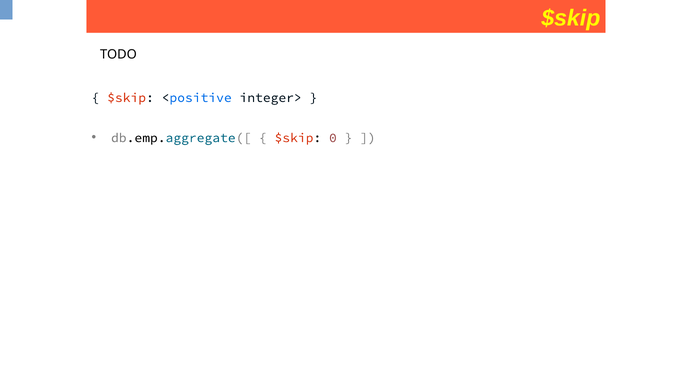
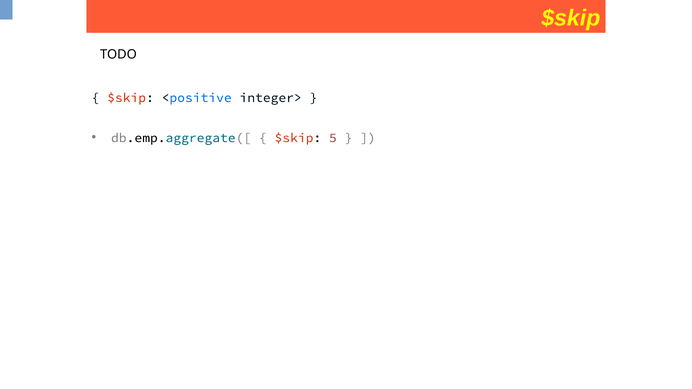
0: 0 -> 5
